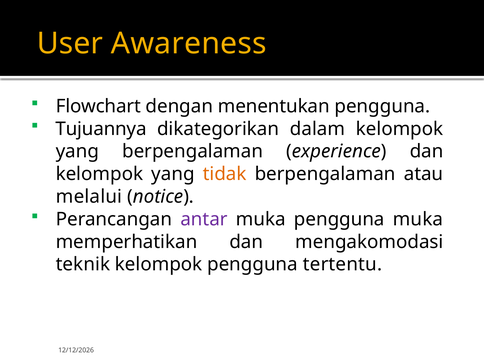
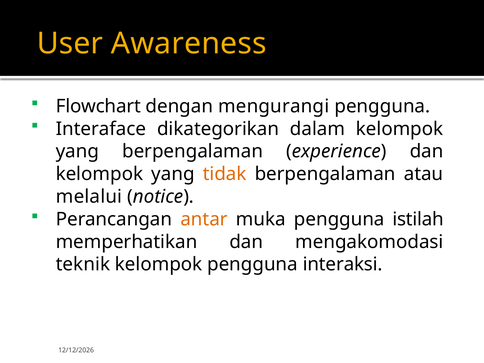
menentukan: menentukan -> mengurangi
Tujuannya: Tujuannya -> Interaface
antar colour: purple -> orange
pengguna muka: muka -> istilah
tertentu: tertentu -> interaksi
